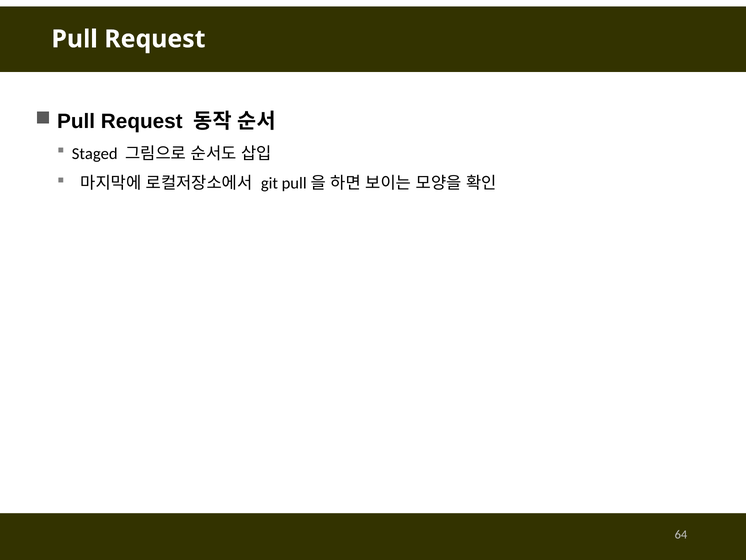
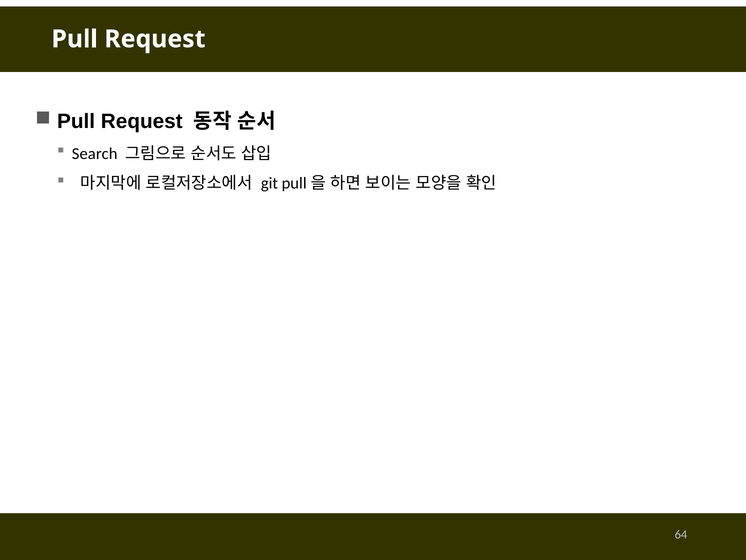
Staged: Staged -> Search
